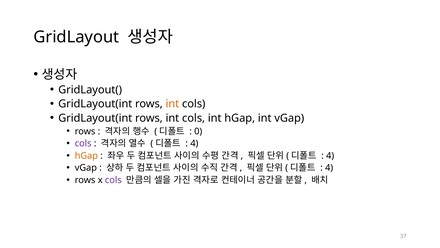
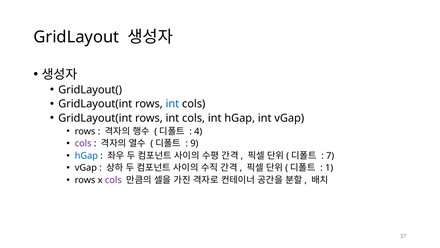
int at (172, 104) colour: orange -> blue
0: 0 -> 4
4 at (194, 143): 4 -> 9
hGap at (86, 155) colour: orange -> blue
4 at (330, 155): 4 -> 7
4 at (329, 168): 4 -> 1
